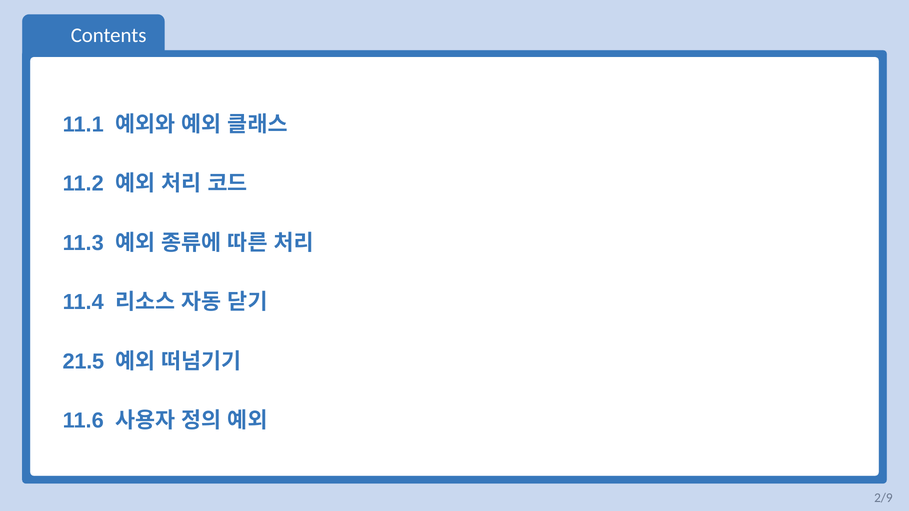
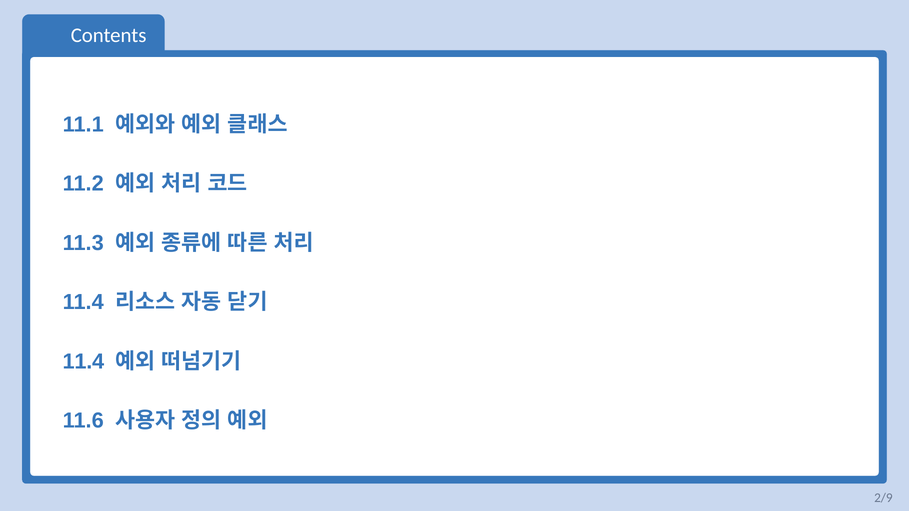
21.5 at (83, 362): 21.5 -> 11.4
